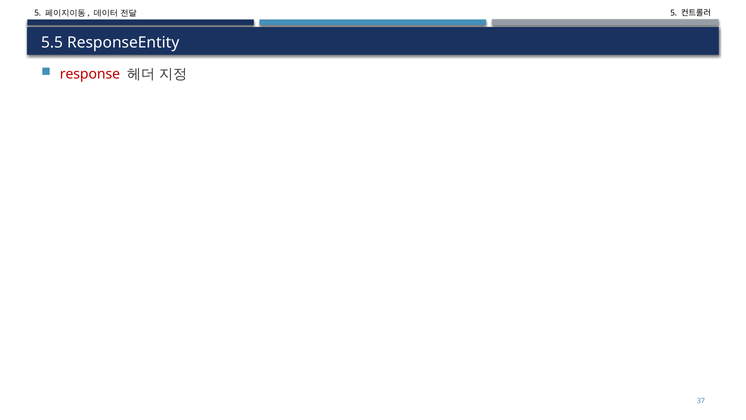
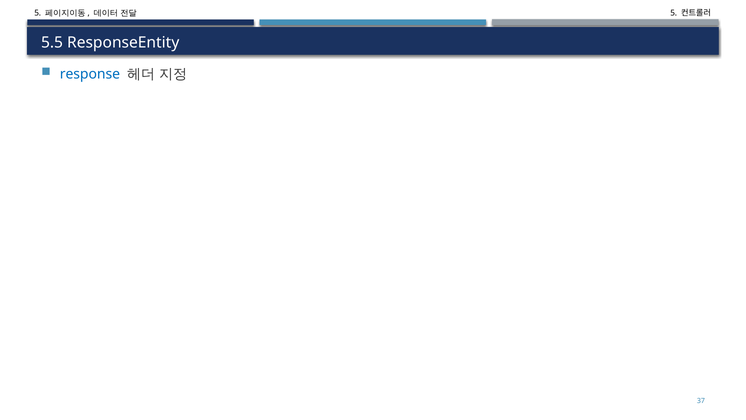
response colour: red -> blue
